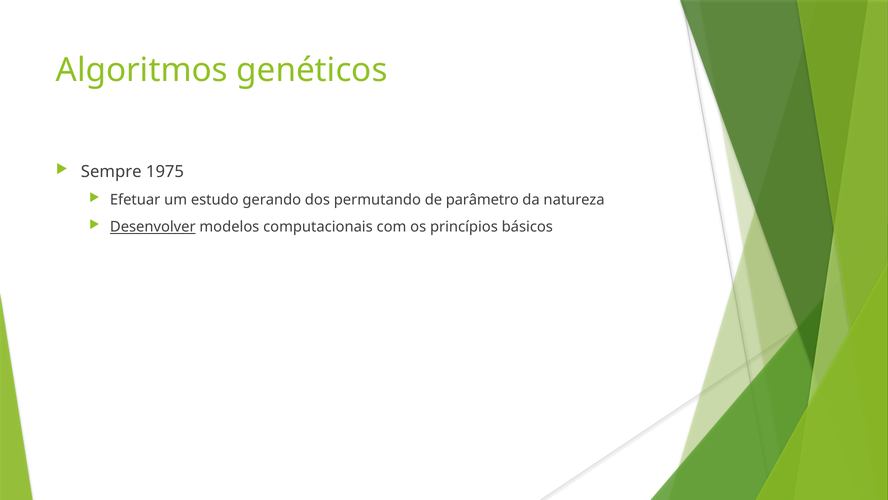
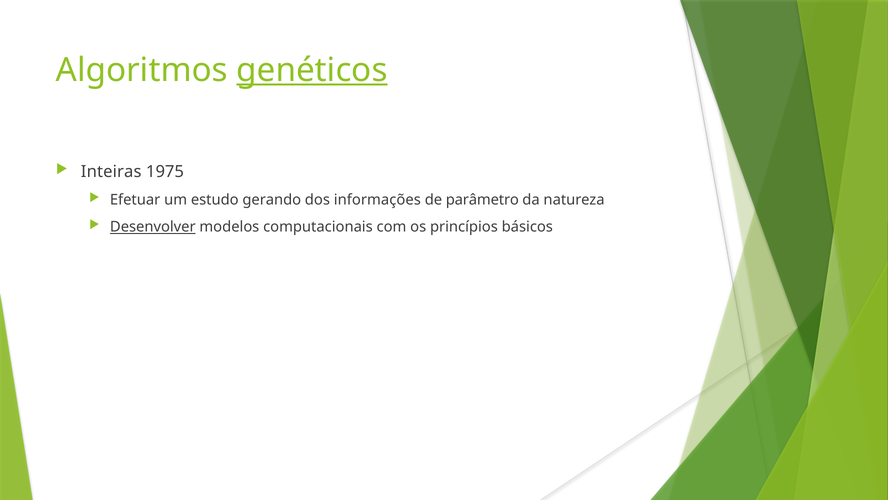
genéticos underline: none -> present
Sempre: Sempre -> Inteiras
permutando: permutando -> informações
